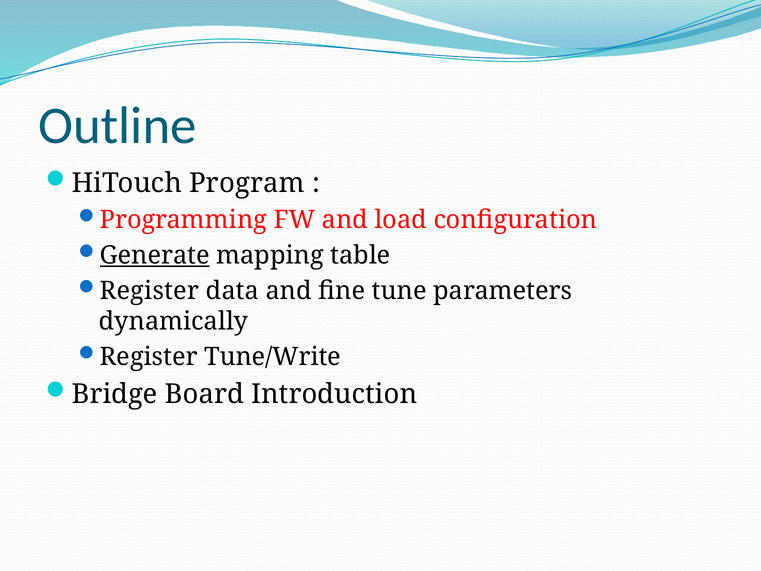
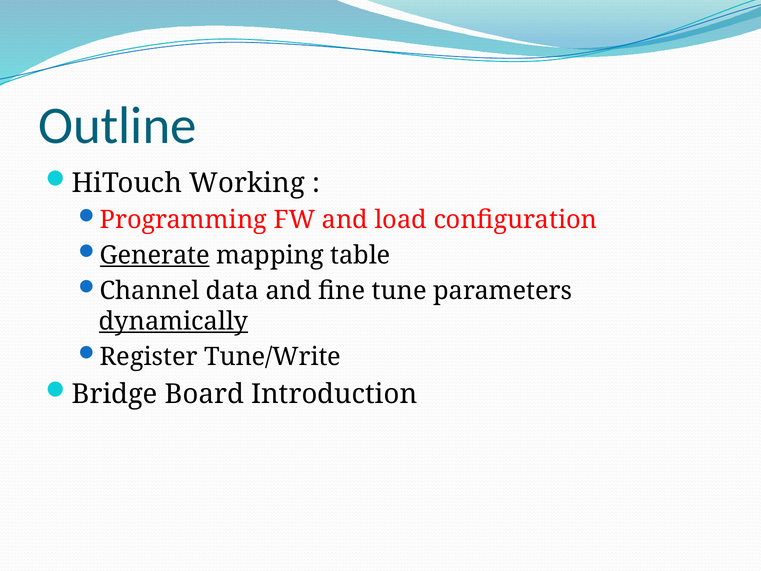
Program: Program -> Working
Register at (149, 291): Register -> Channel
dynamically underline: none -> present
